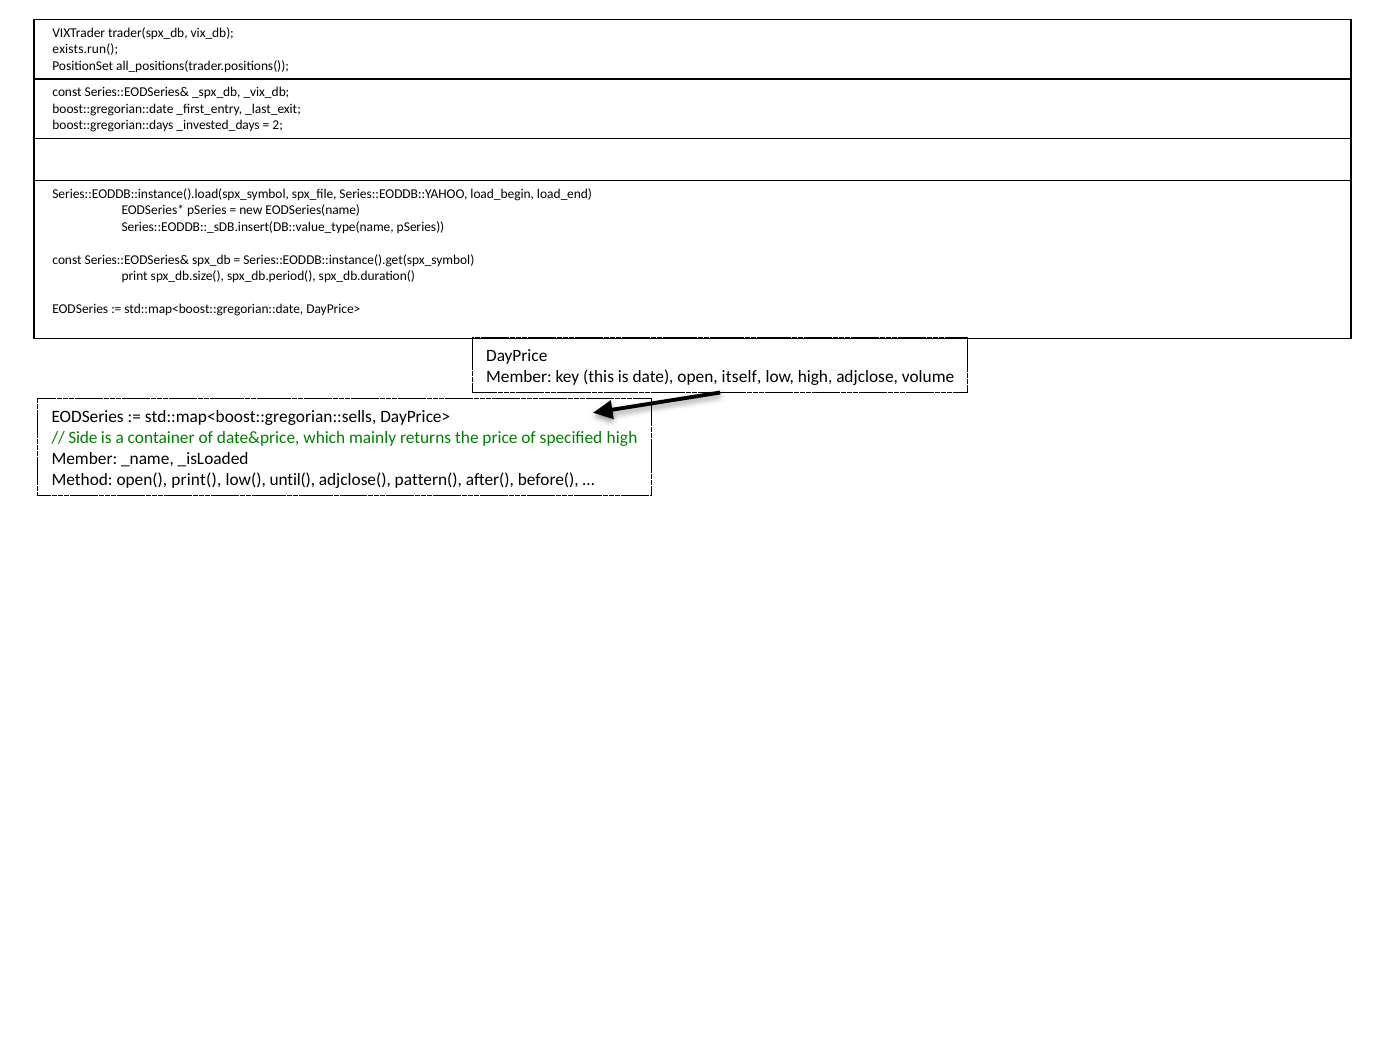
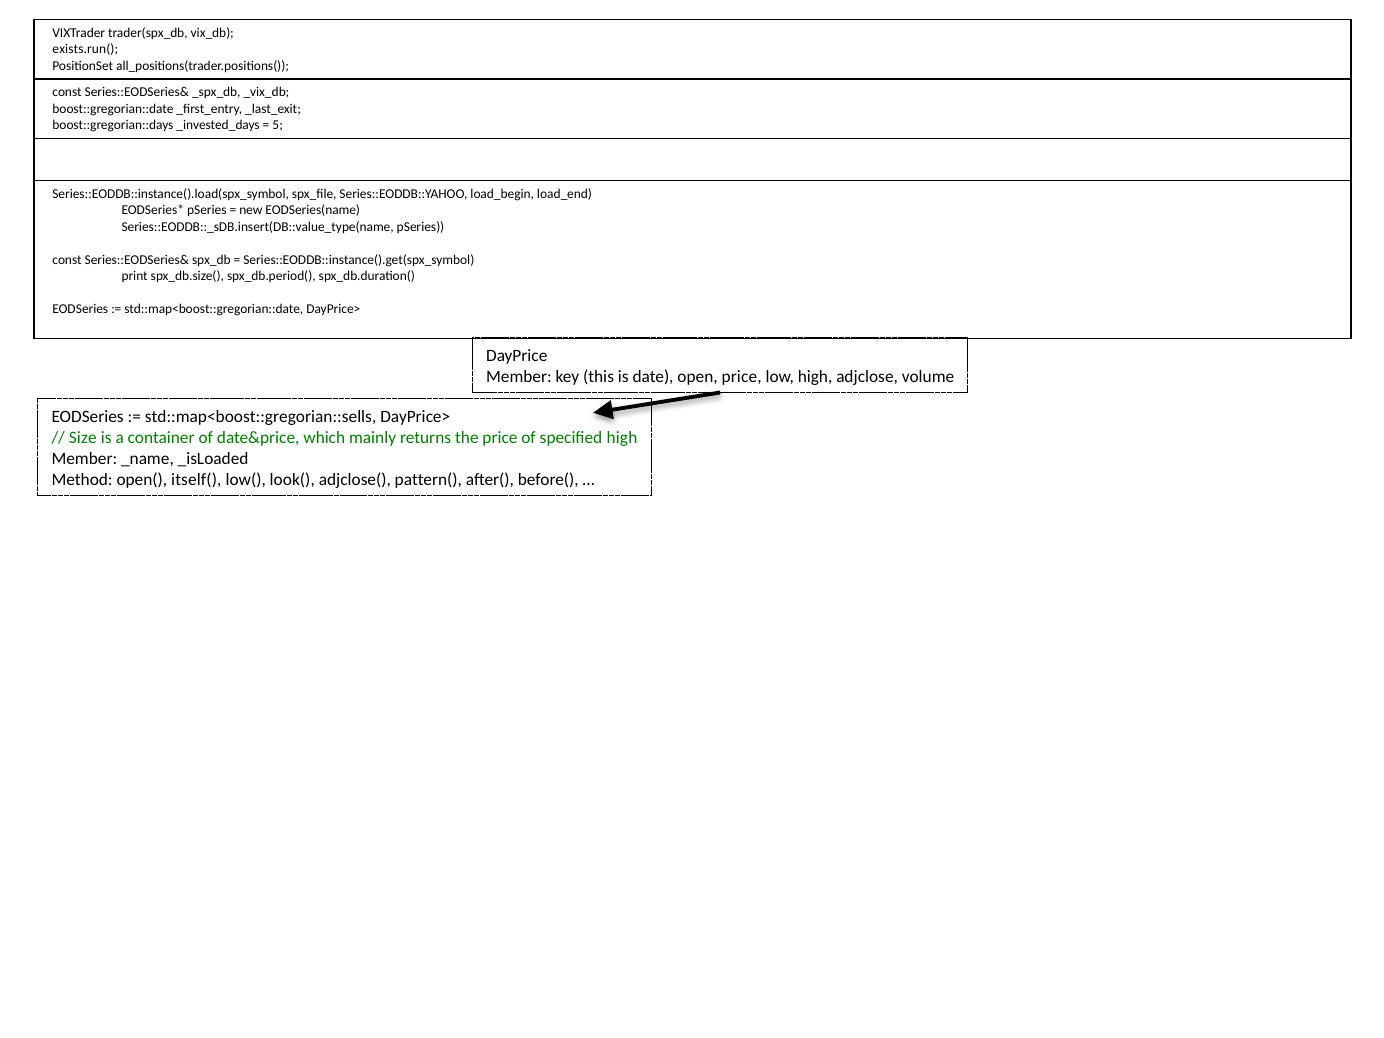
2: 2 -> 5
open itself: itself -> price
Side: Side -> Size
print(: print( -> itself(
until(: until( -> look(
